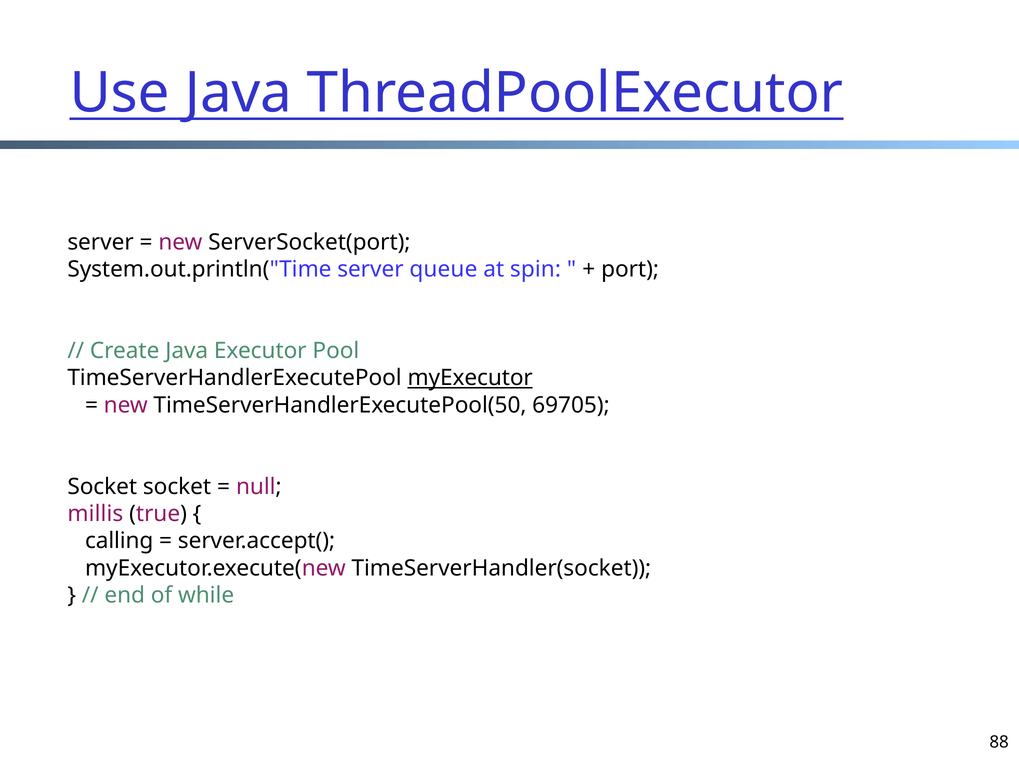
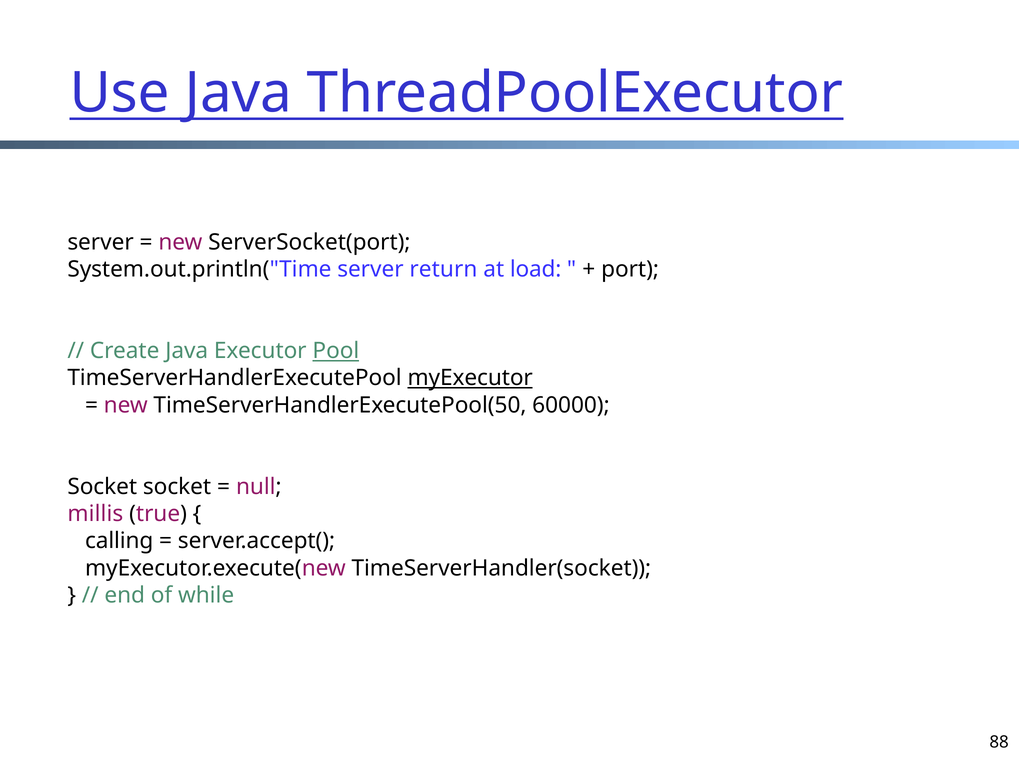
queue: queue -> return
spin: spin -> load
Pool underline: none -> present
69705: 69705 -> 60000
